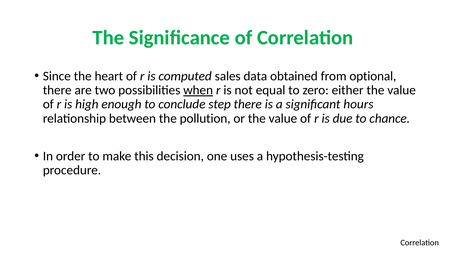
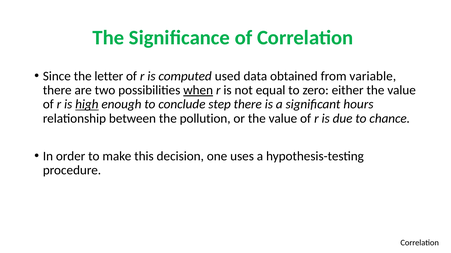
heart: heart -> letter
sales: sales -> used
optional: optional -> variable
high underline: none -> present
